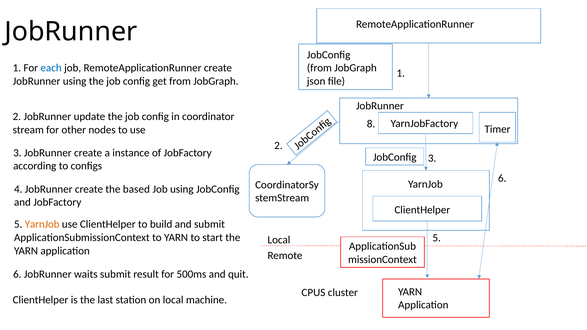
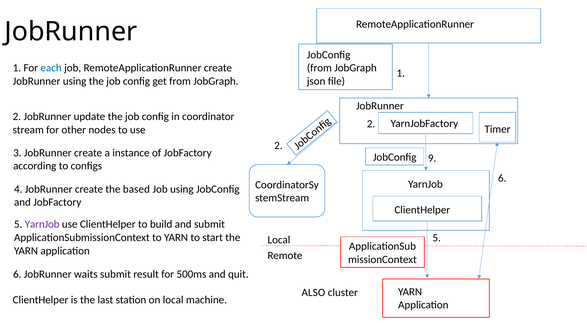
8 at (371, 124): 8 -> 2
JobConfig 3: 3 -> 9
YarnJob at (42, 224) colour: orange -> purple
CPUS: CPUS -> ALSO
